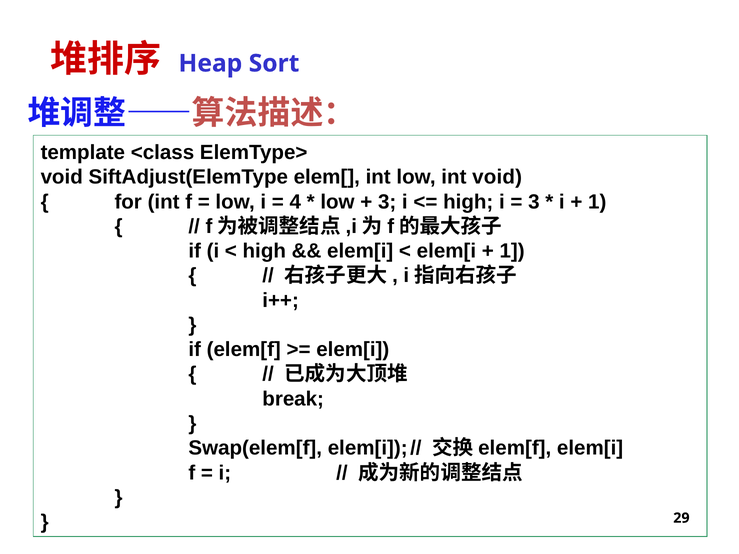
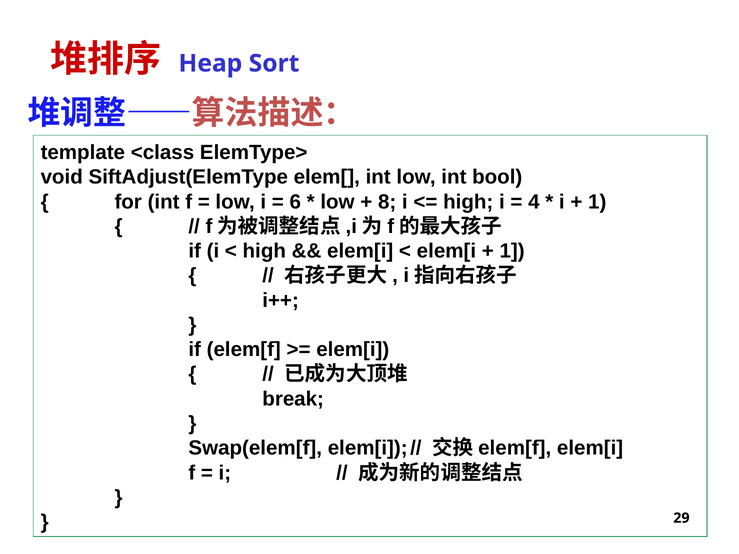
int void: void -> bool
4: 4 -> 6
3 at (387, 202): 3 -> 8
3 at (534, 202): 3 -> 4
